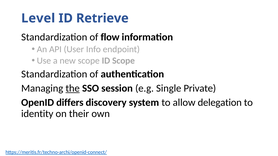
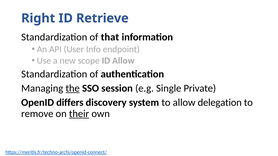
Level: Level -> Right
flow: flow -> that
ID Scope: Scope -> Allow
identity: identity -> remove
their underline: none -> present
